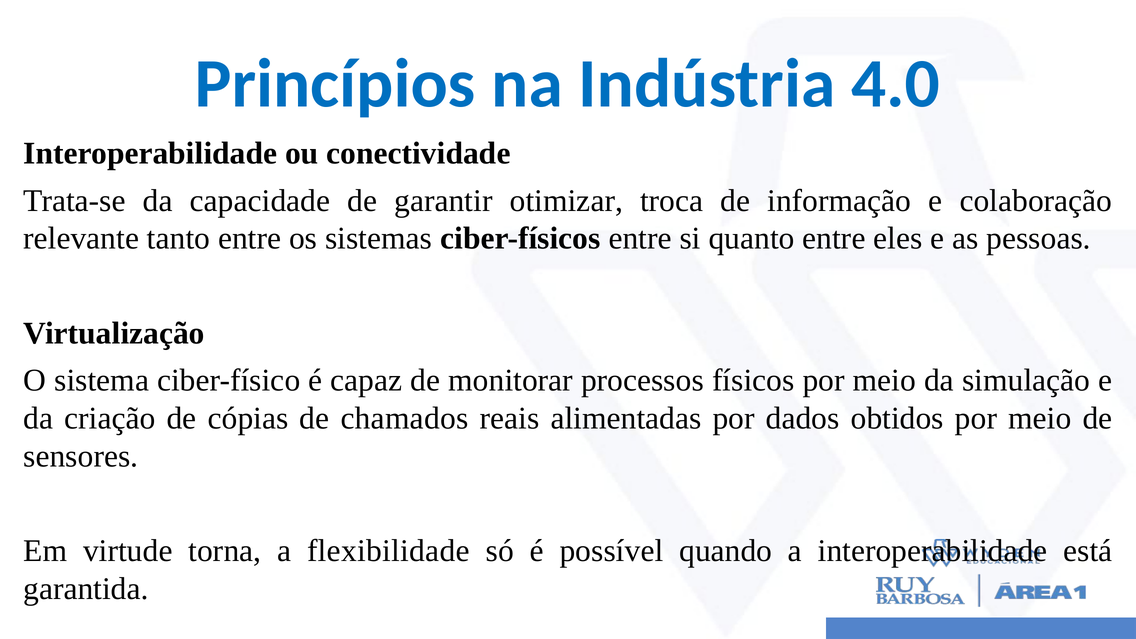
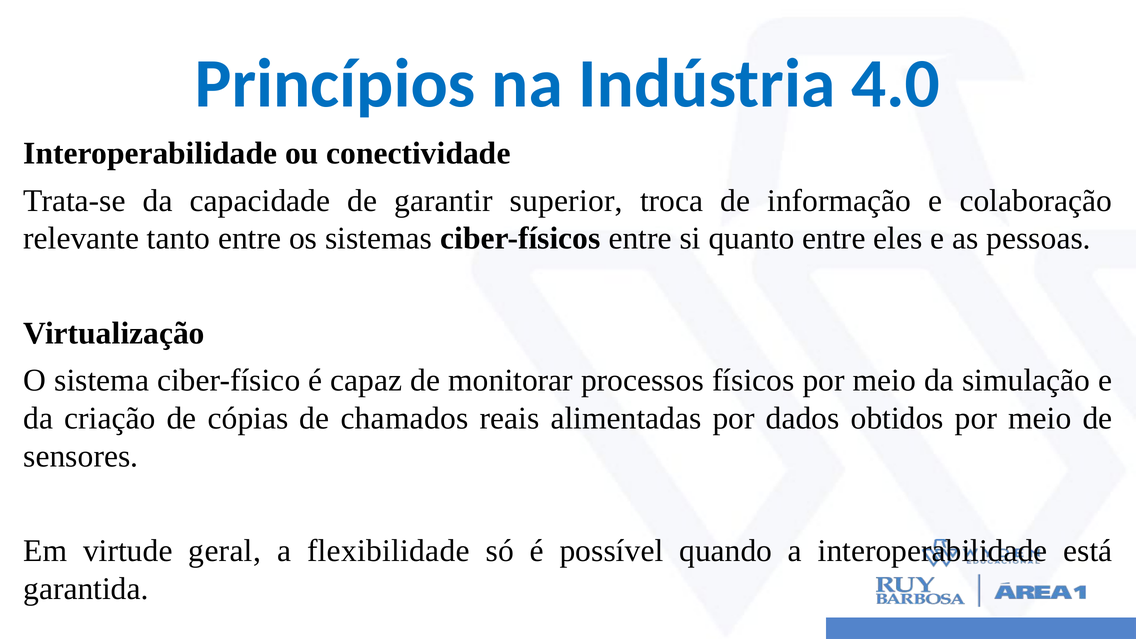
otimizar: otimizar -> superior
torna: torna -> geral
